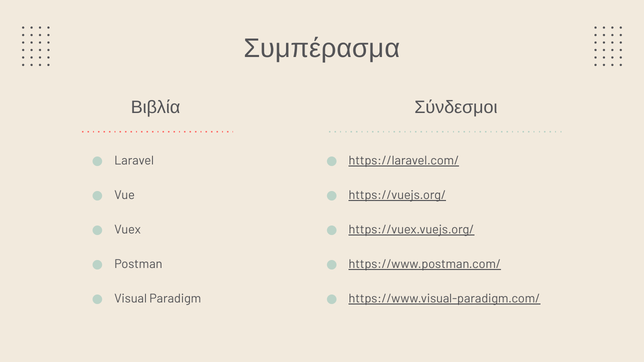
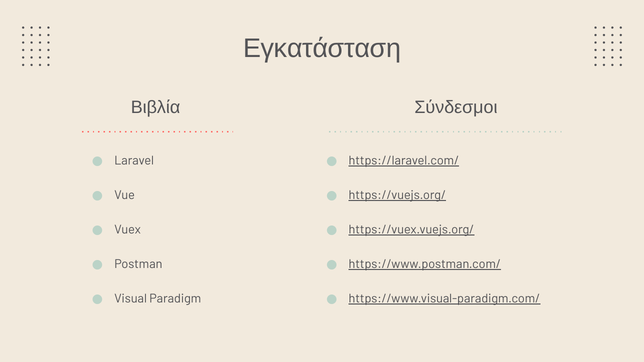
Συμπέρασμα: Συμπέρασμα -> Εγκατάσταση
